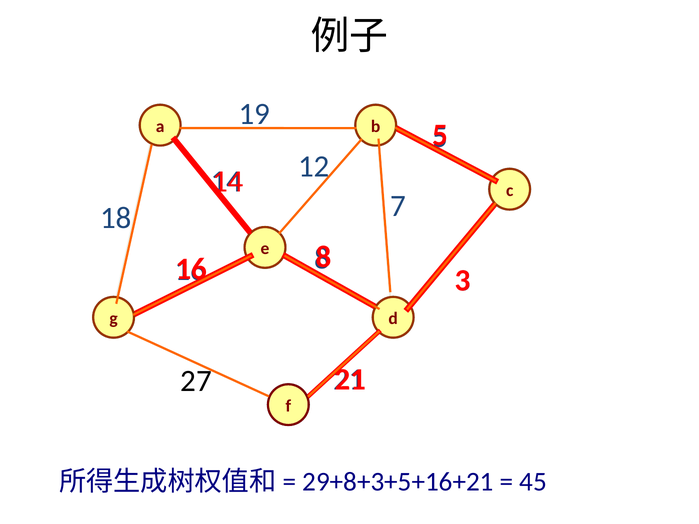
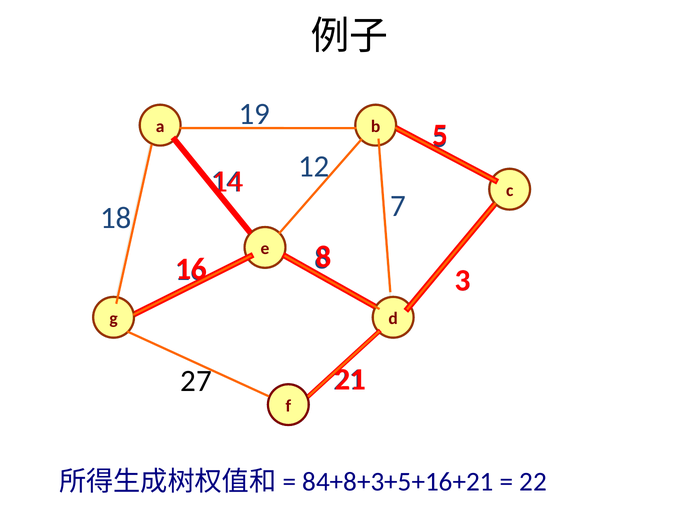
29+8+3+5+16+21: 29+8+3+5+16+21 -> 84+8+3+5+16+21
45: 45 -> 22
